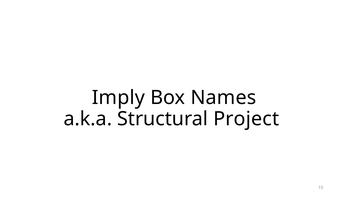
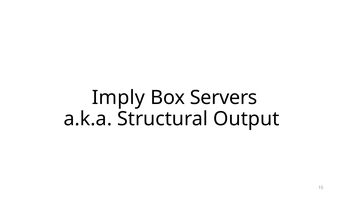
Names: Names -> Servers
Project: Project -> Output
